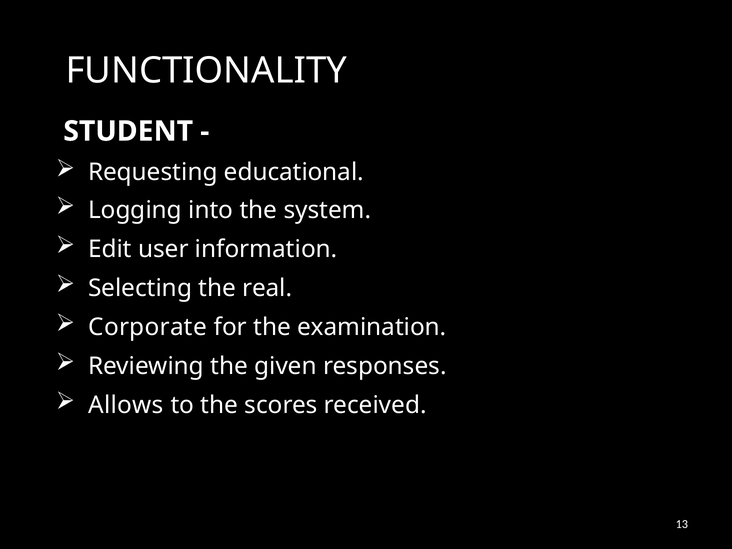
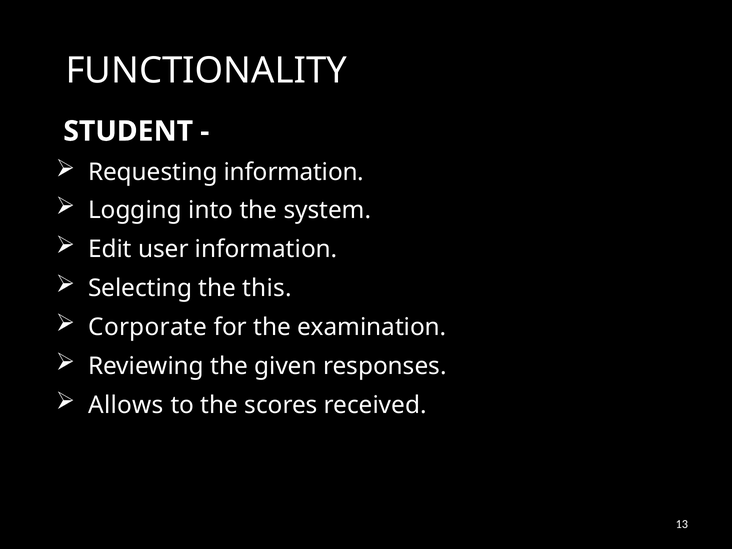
Requesting educational: educational -> information
real: real -> this
